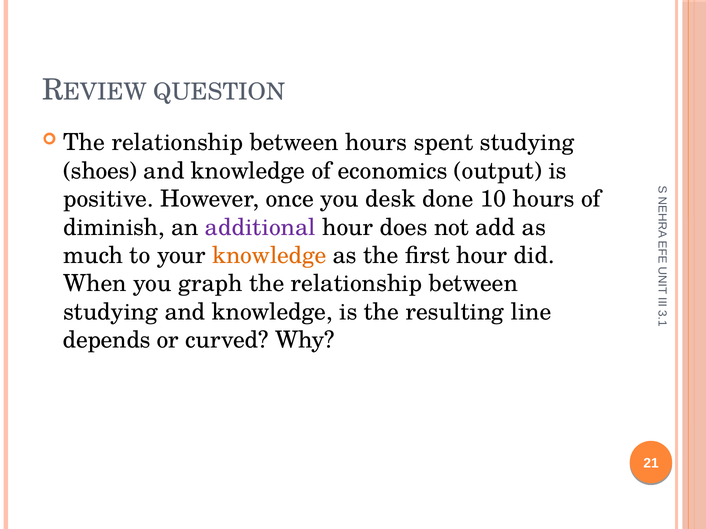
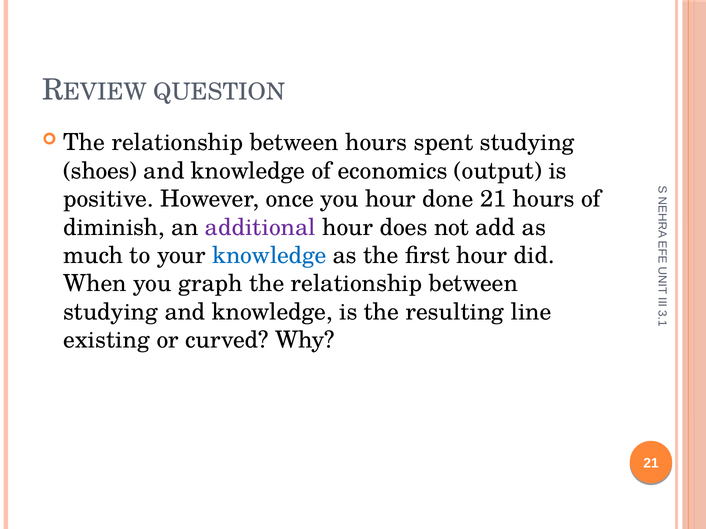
you desk: desk -> hour
done 10: 10 -> 21
knowledge at (269, 256) colour: orange -> blue
depends: depends -> existing
